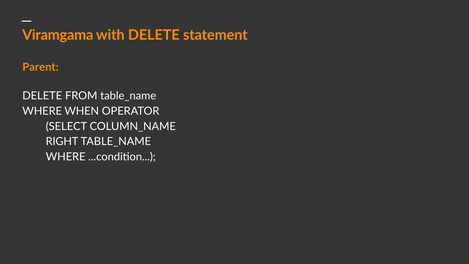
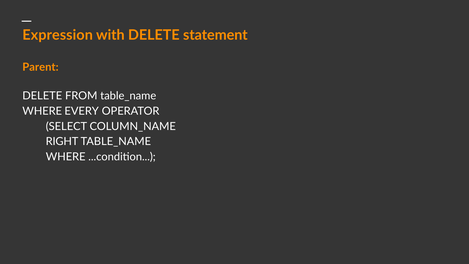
Viramgama: Viramgama -> Expression
WHEN: WHEN -> EVERY
